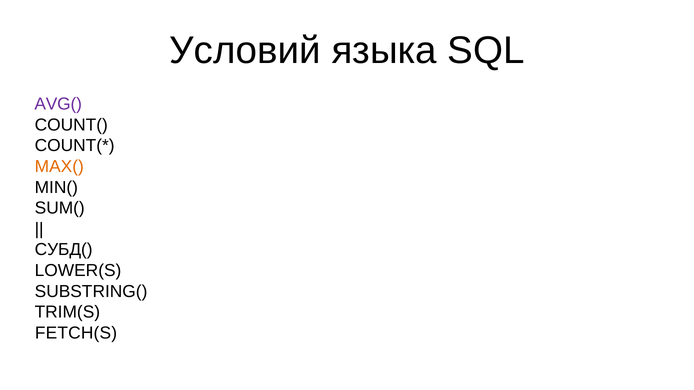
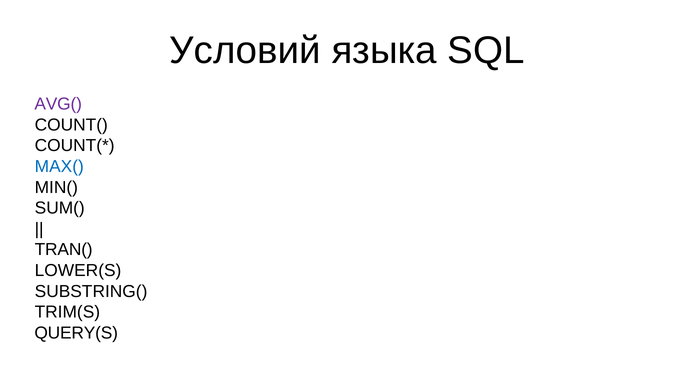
MAX( colour: orange -> blue
СУБД(: СУБД( -> TRAN(
FETCH(S: FETCH(S -> QUERY(S
